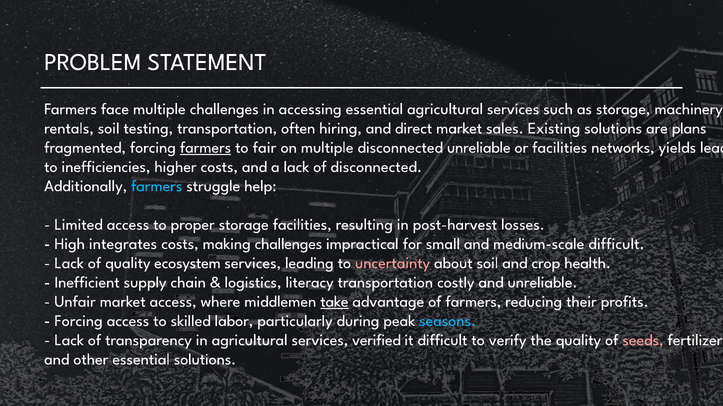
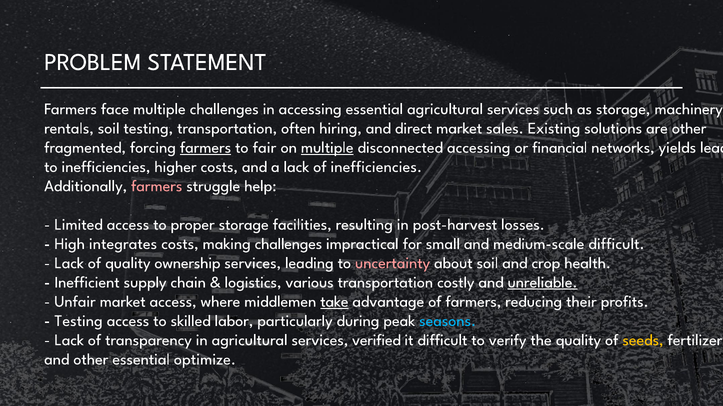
are plans: plans -> other
multiple at (327, 148) underline: none -> present
disconnected unreliable: unreliable -> accessing
or facilities: facilities -> financial
of disconnected: disconnected -> inefficiencies
farmers at (157, 186) colour: light blue -> pink
ecosystem: ecosystem -> ownership
literacy: literacy -> various
unreliable at (543, 283) underline: none -> present
Forcing at (79, 321): Forcing -> Testing
seeds colour: pink -> yellow
essential solutions: solutions -> optimize
